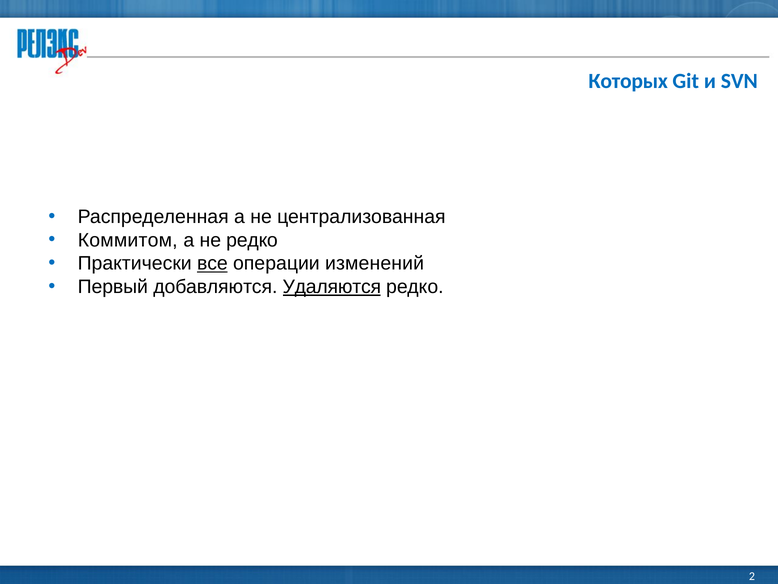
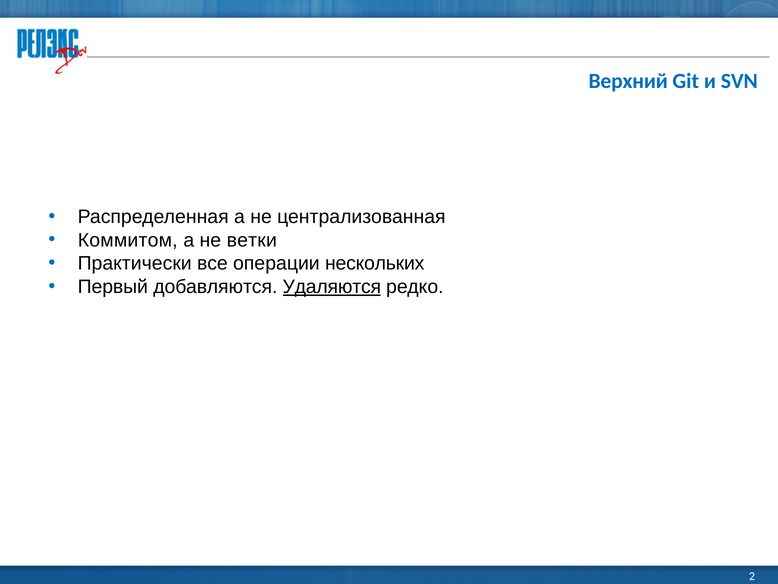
Которых: Которых -> Верхний
не редко: редко -> ветки
все underline: present -> none
изменений: изменений -> нескольких
